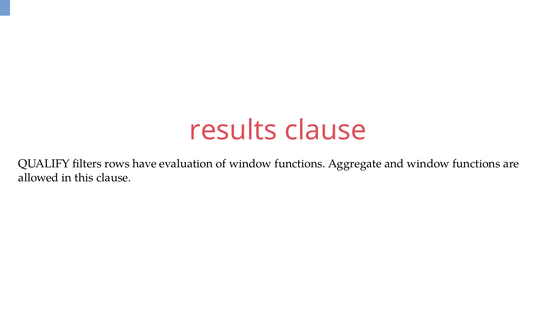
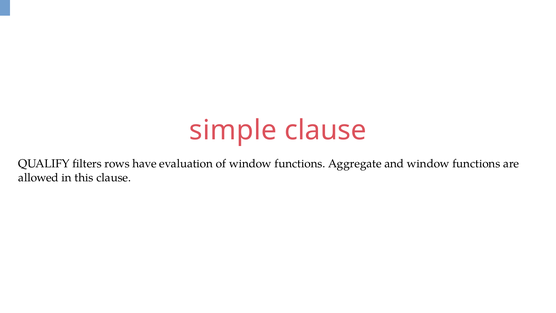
results: results -> simple
